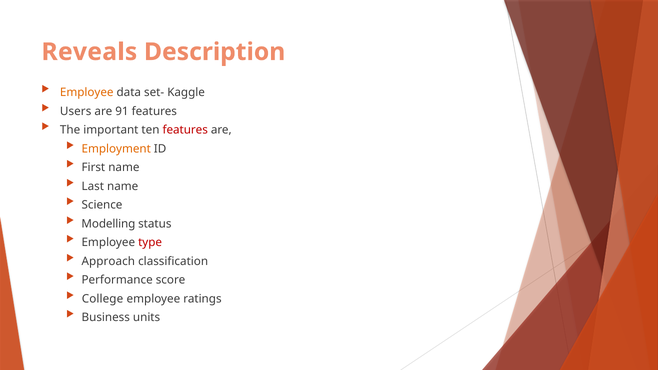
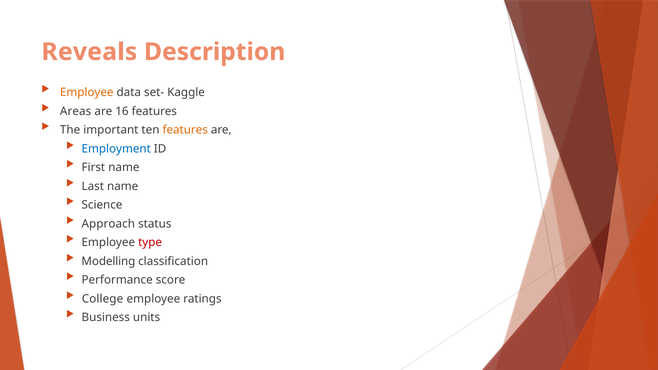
Users: Users -> Areas
91: 91 -> 16
features at (185, 130) colour: red -> orange
Employment colour: orange -> blue
Modelling: Modelling -> Approach
Approach: Approach -> Modelling
